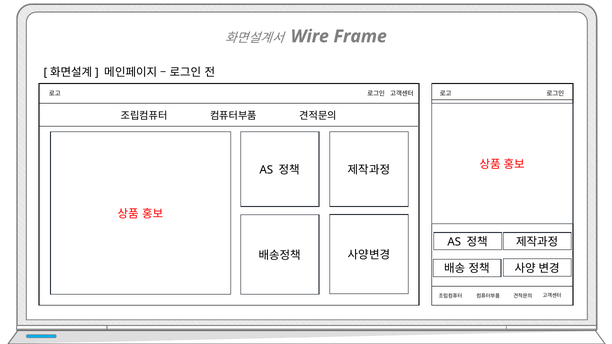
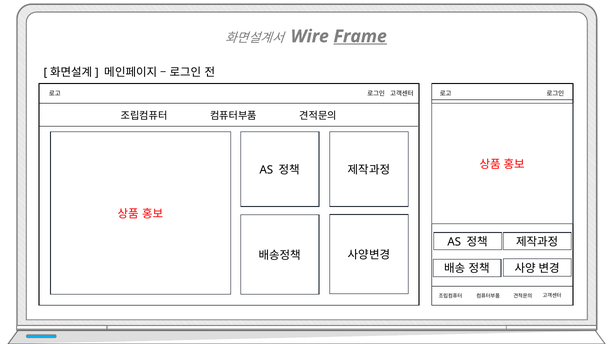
Frame underline: none -> present
